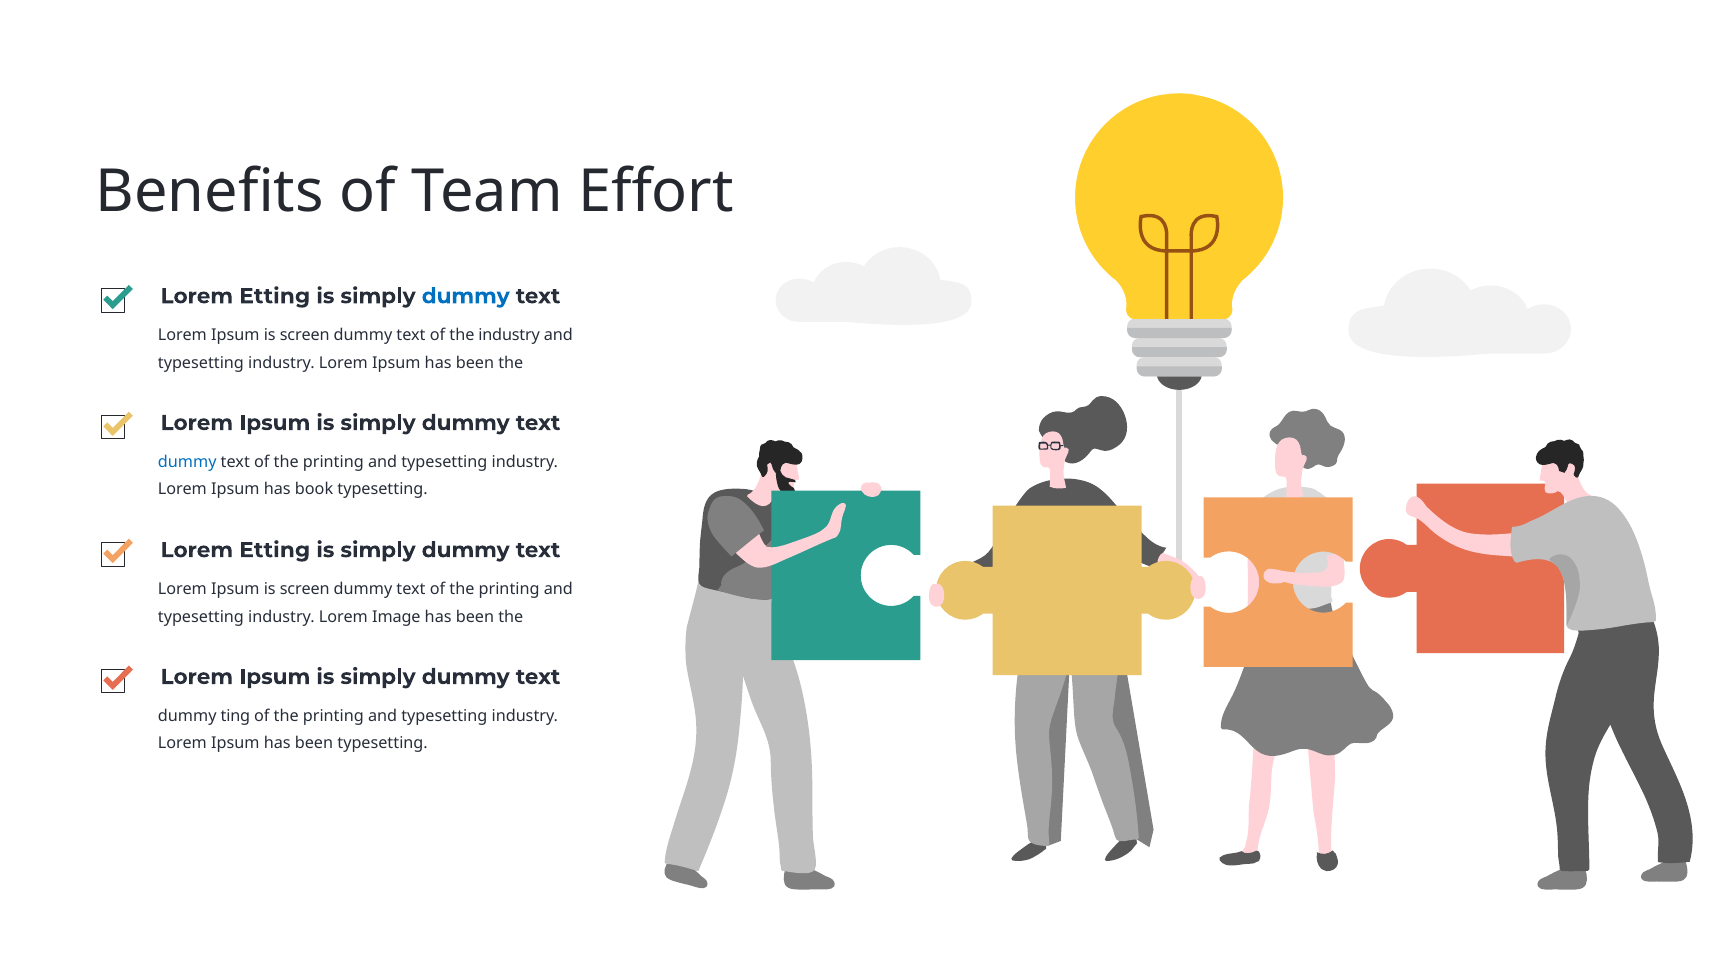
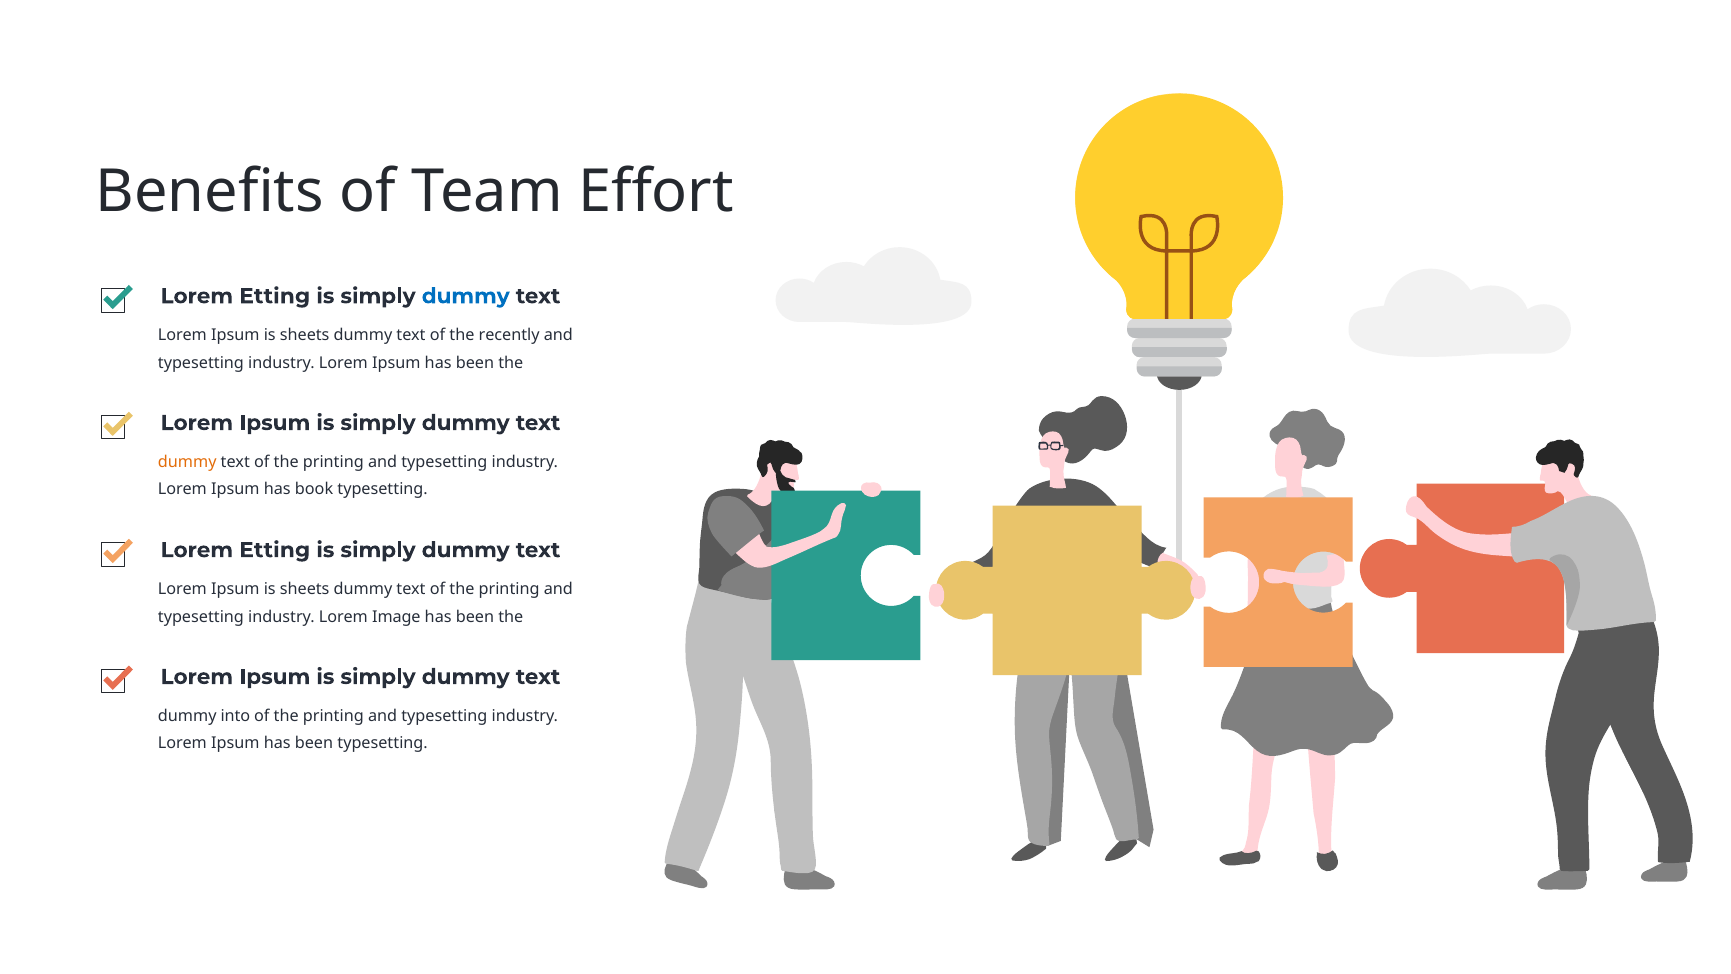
screen at (305, 335): screen -> sheets
the industry: industry -> recently
dummy at (187, 462) colour: blue -> orange
screen at (305, 589): screen -> sheets
ting: ting -> into
